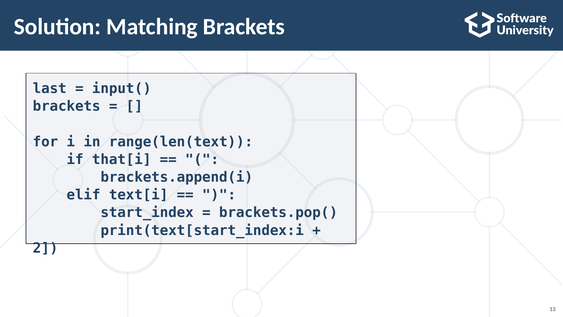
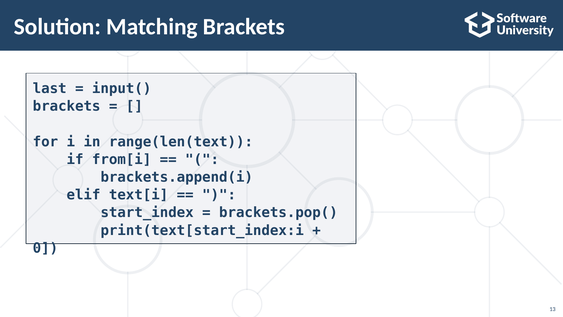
that[i: that[i -> from[i
2: 2 -> 0
